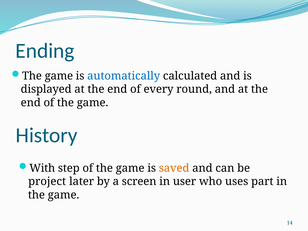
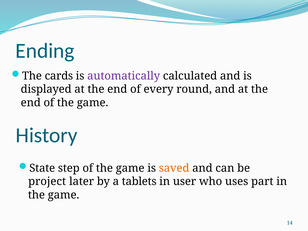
game at (59, 76): game -> cards
automatically colour: blue -> purple
With: With -> State
screen: screen -> tablets
